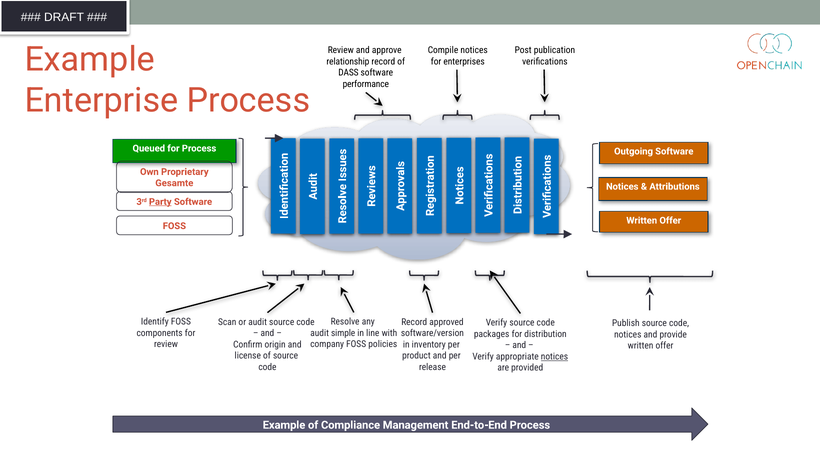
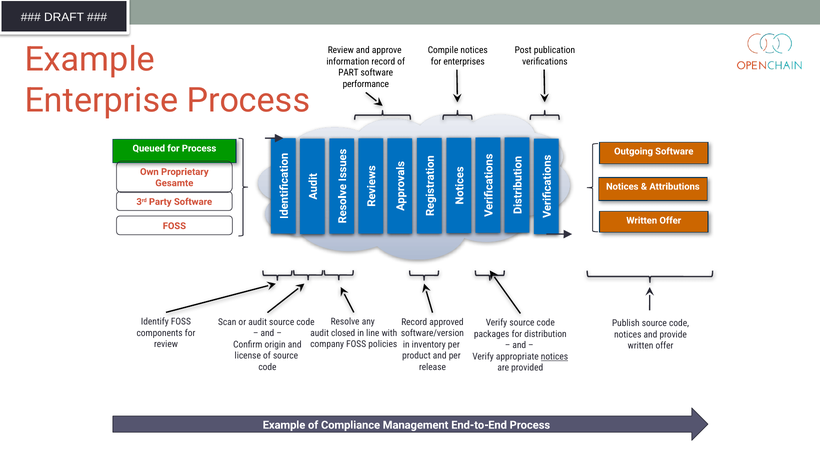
relationship: relationship -> information
DASS: DASS -> PART
Party underline: present -> none
simple: simple -> closed
